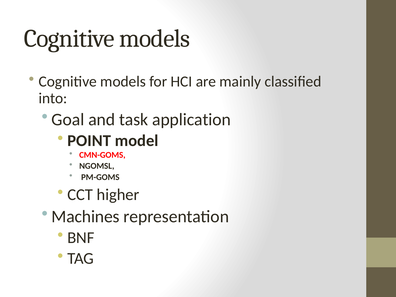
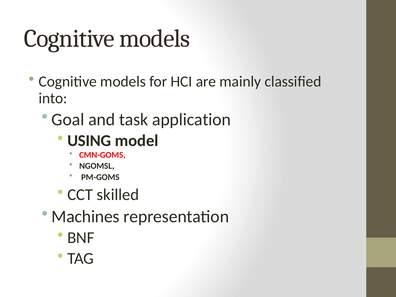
POINT: POINT -> USING
higher: higher -> skilled
